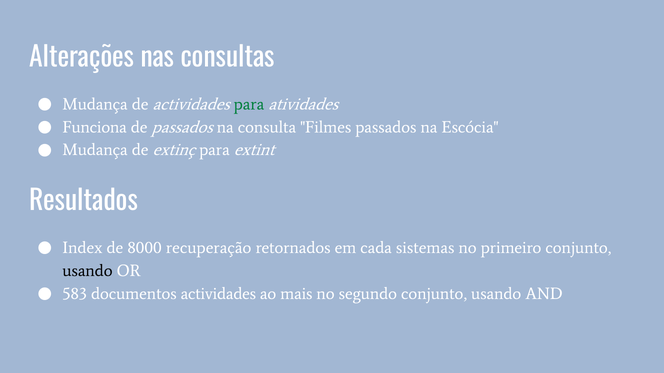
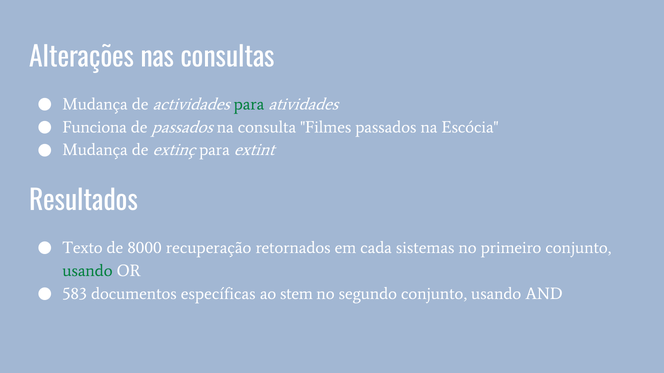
Index: Index -> Texto
usando at (88, 271) colour: black -> green
documentos actividades: actividades -> específicas
mais: mais -> stem
